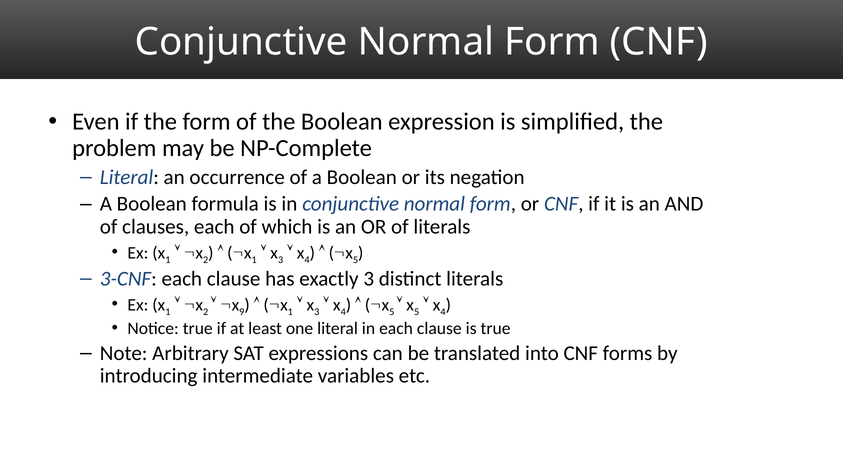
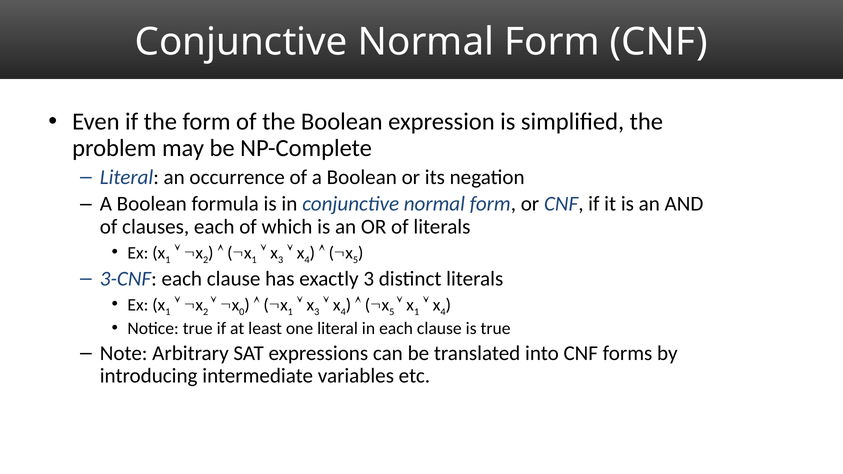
9: 9 -> 0
5 at (417, 312): 5 -> 1
